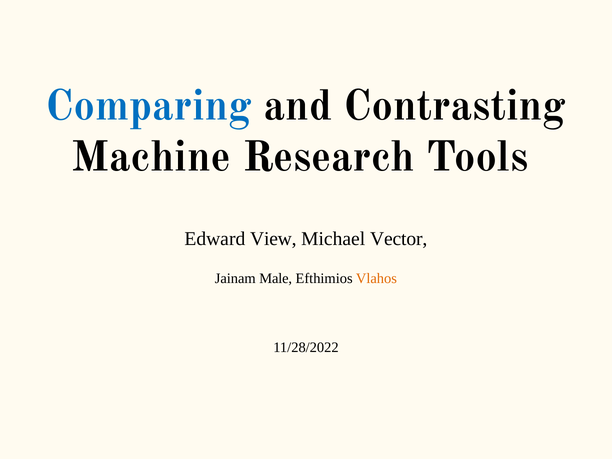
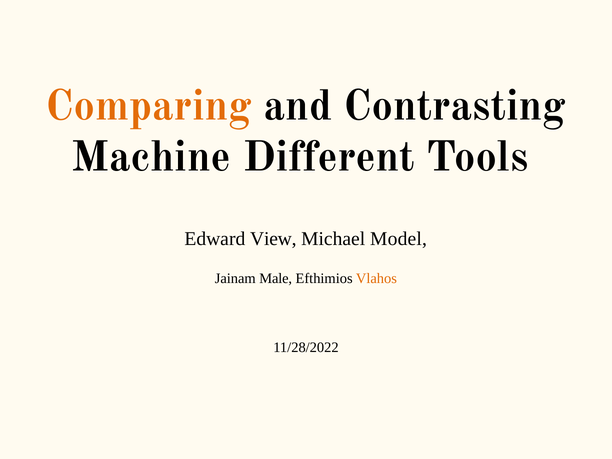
Comparing colour: blue -> orange
Research: Research -> Different
Vector: Vector -> Model
